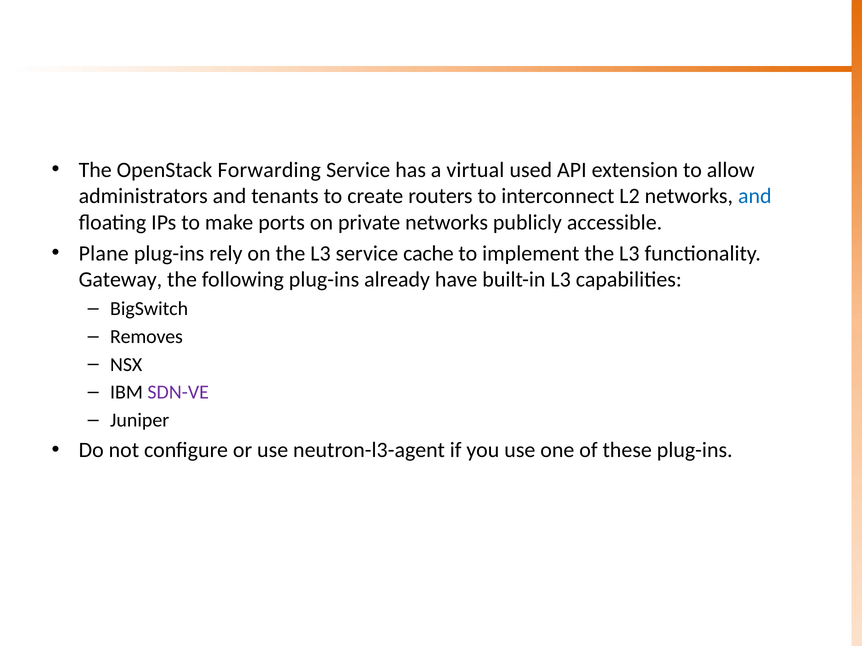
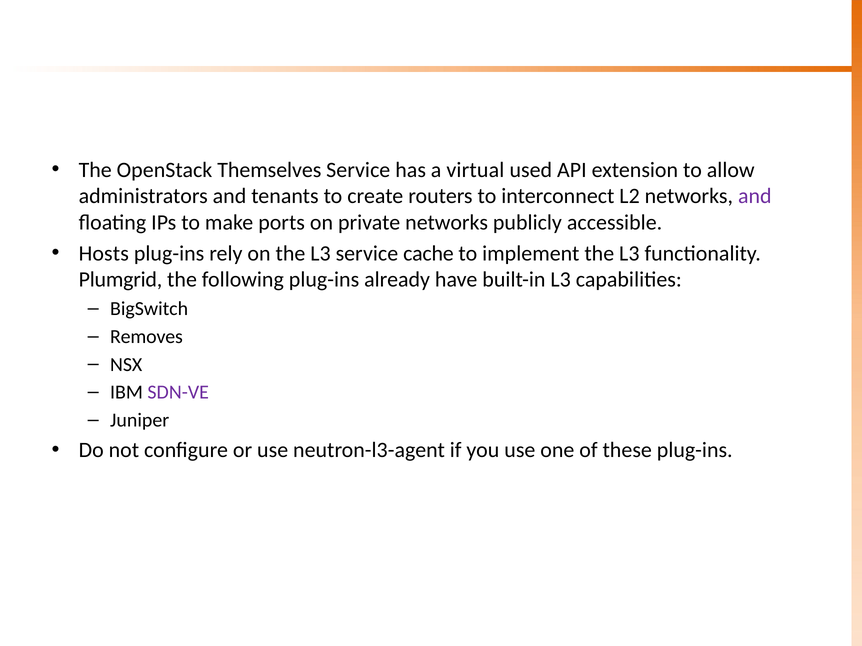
Forwarding: Forwarding -> Themselves
and at (755, 196) colour: blue -> purple
Plane: Plane -> Hosts
Gateway: Gateway -> Plumgrid
